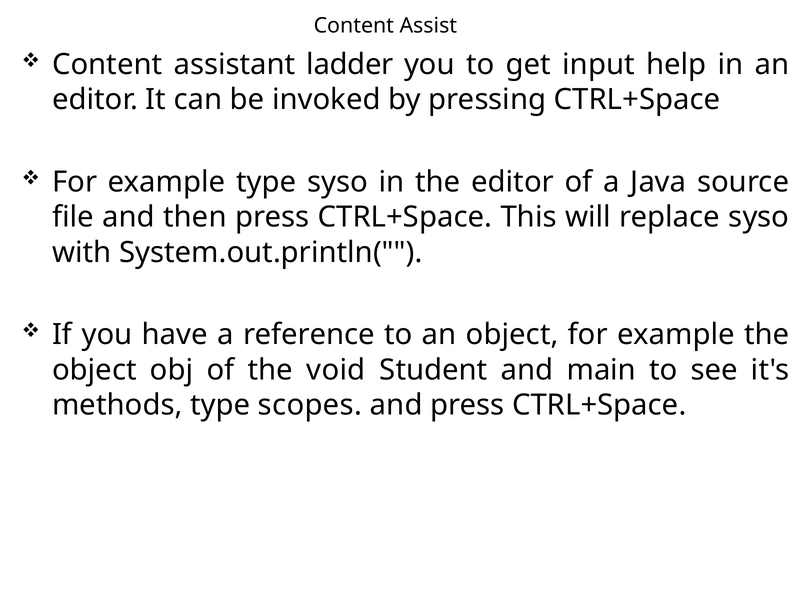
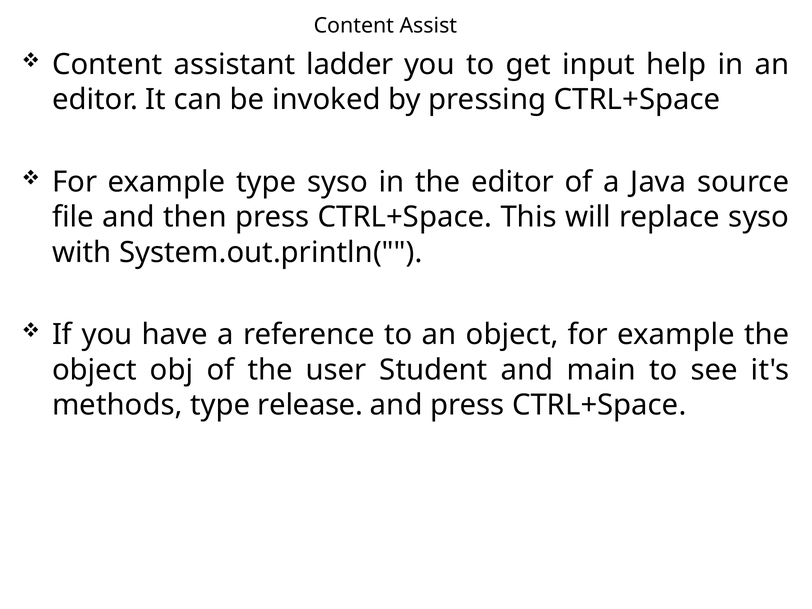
void: void -> user
scopes: scopes -> release
